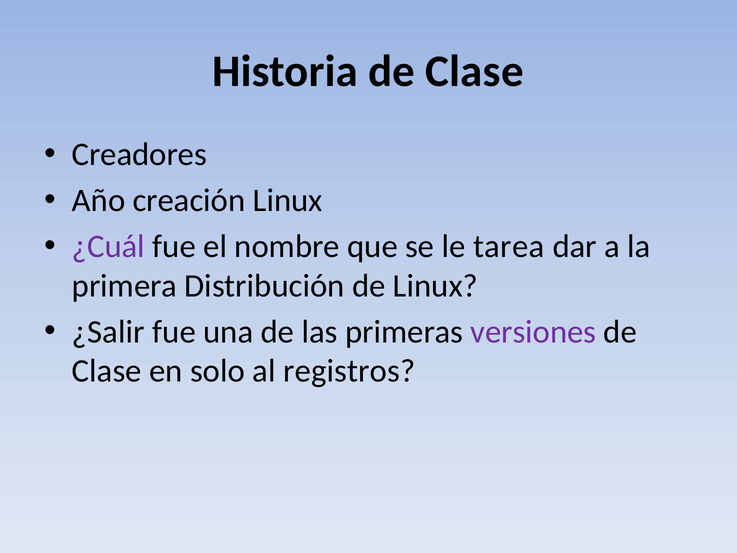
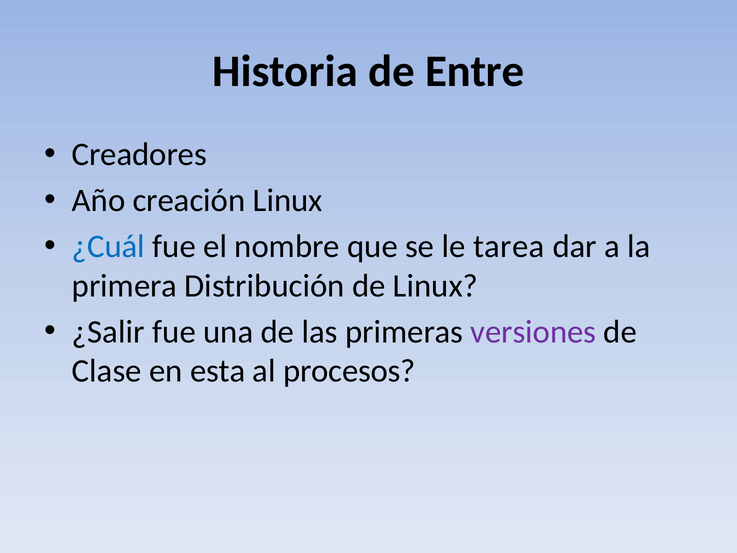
Historia de Clase: Clase -> Entre
¿Cuál colour: purple -> blue
solo: solo -> esta
registros: registros -> procesos
